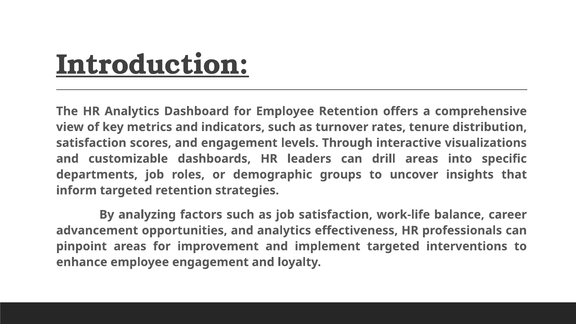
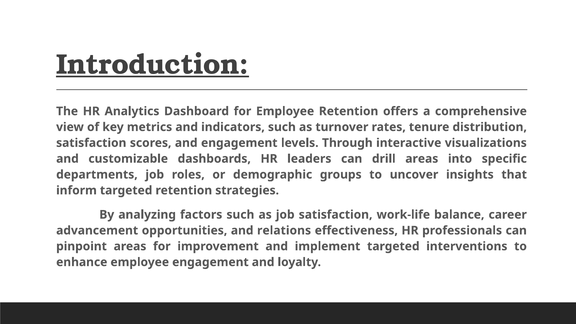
and analytics: analytics -> relations
